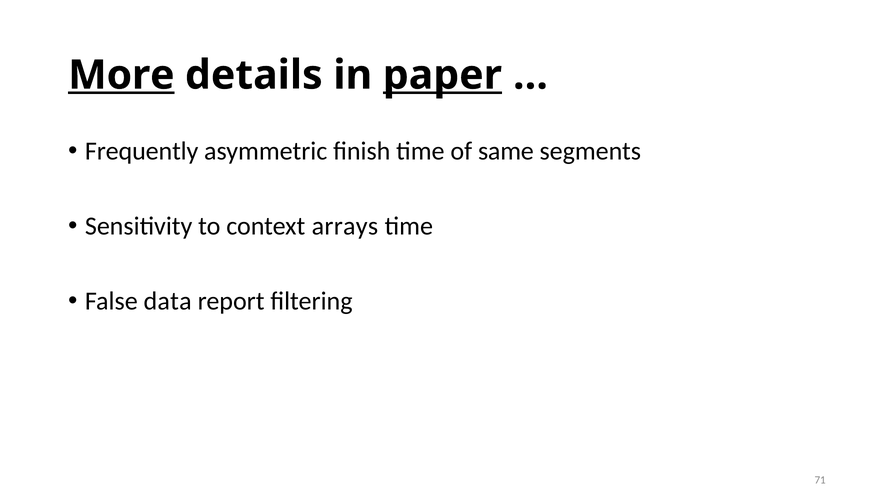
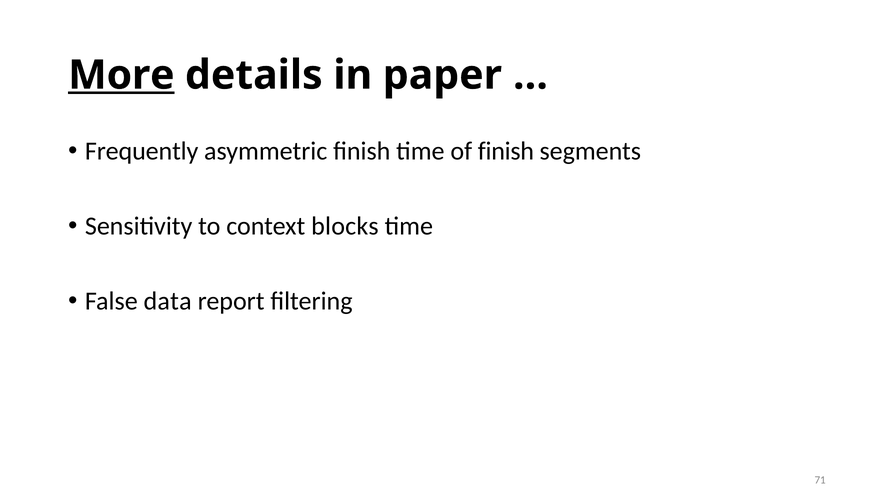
paper underline: present -> none
of same: same -> finish
arrays: arrays -> blocks
